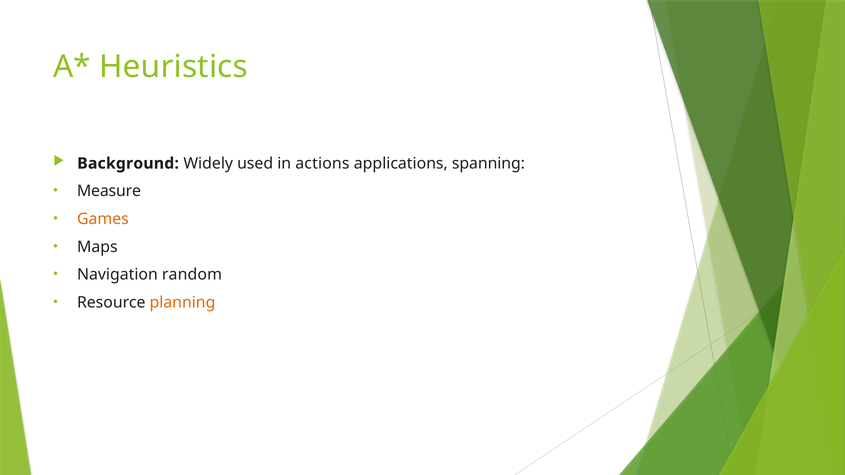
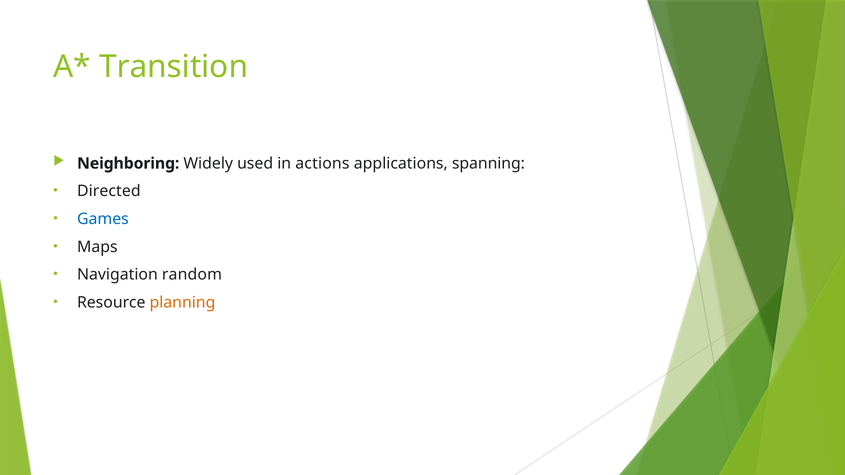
Heuristics: Heuristics -> Transition
Background: Background -> Neighboring
Measure: Measure -> Directed
Games colour: orange -> blue
